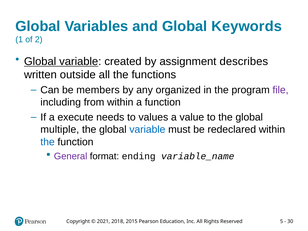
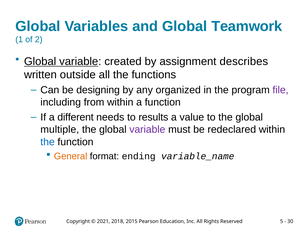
Keywords: Keywords -> Teamwork
members: members -> designing
execute: execute -> different
values: values -> results
variable at (147, 130) colour: blue -> purple
General colour: purple -> orange
